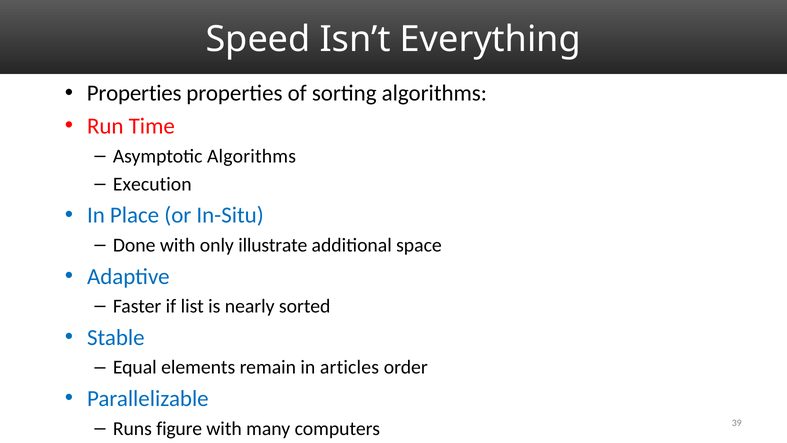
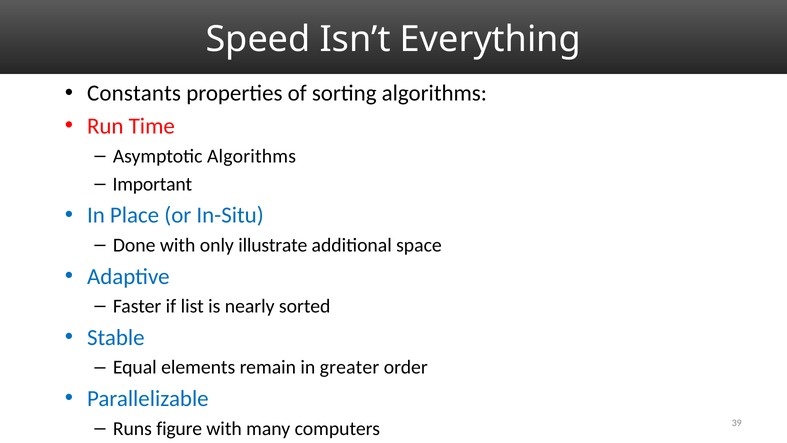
Properties at (134, 93): Properties -> Constants
Execution: Execution -> Important
articles: articles -> greater
